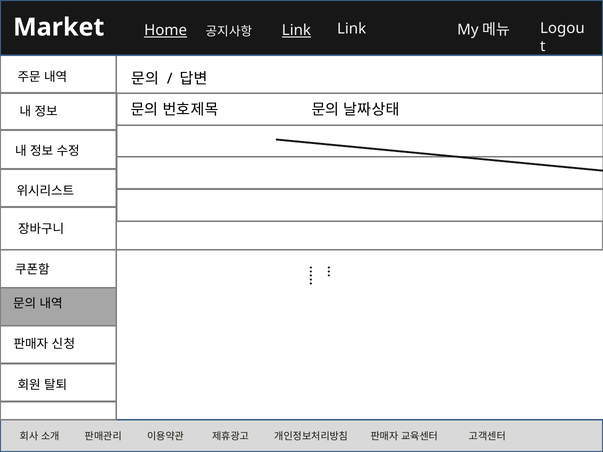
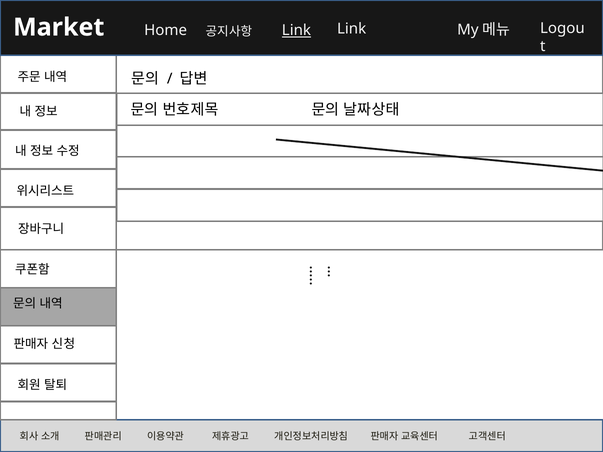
Home underline: present -> none
